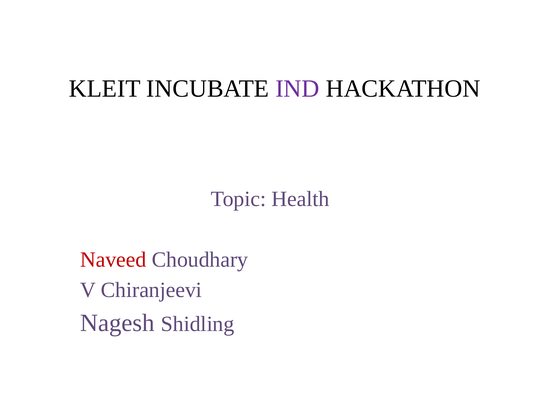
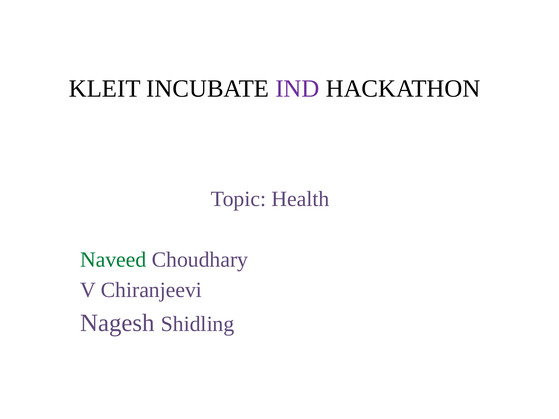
Naveed colour: red -> green
